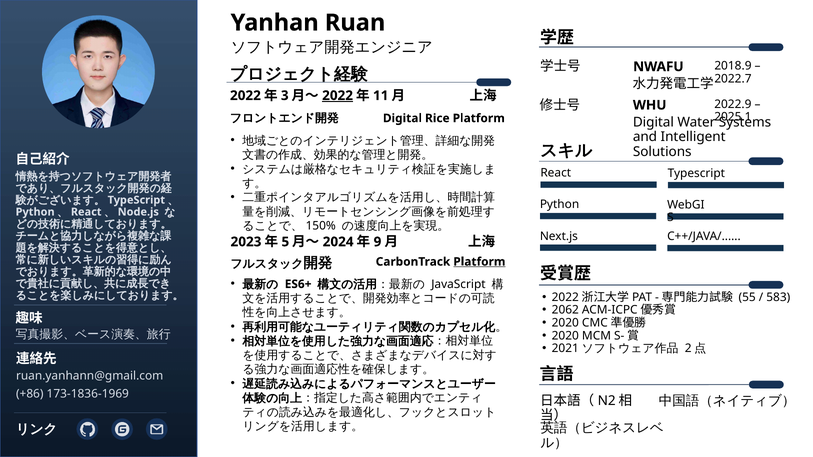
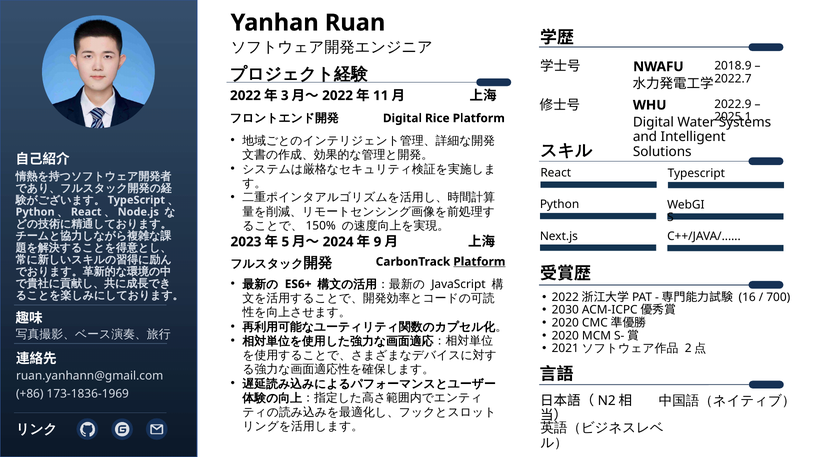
2022 at (338, 96) underline: present -> none
55: 55 -> 16
583: 583 -> 700
2062: 2062 -> 2030
